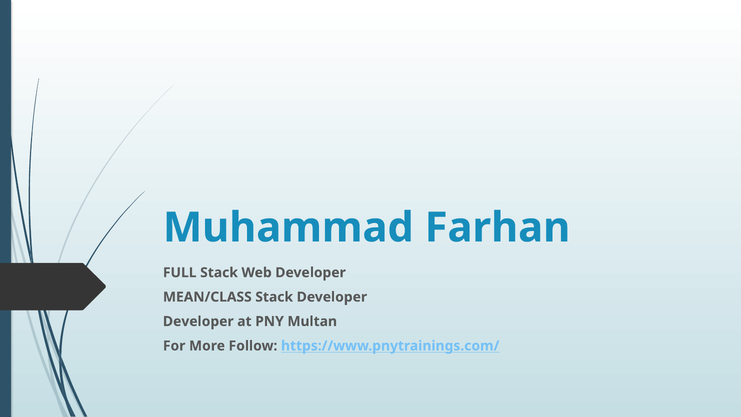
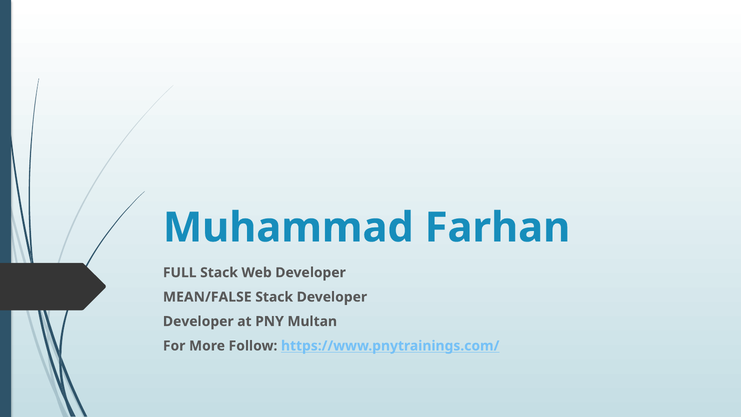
MEAN/CLASS: MEAN/CLASS -> MEAN/FALSE
